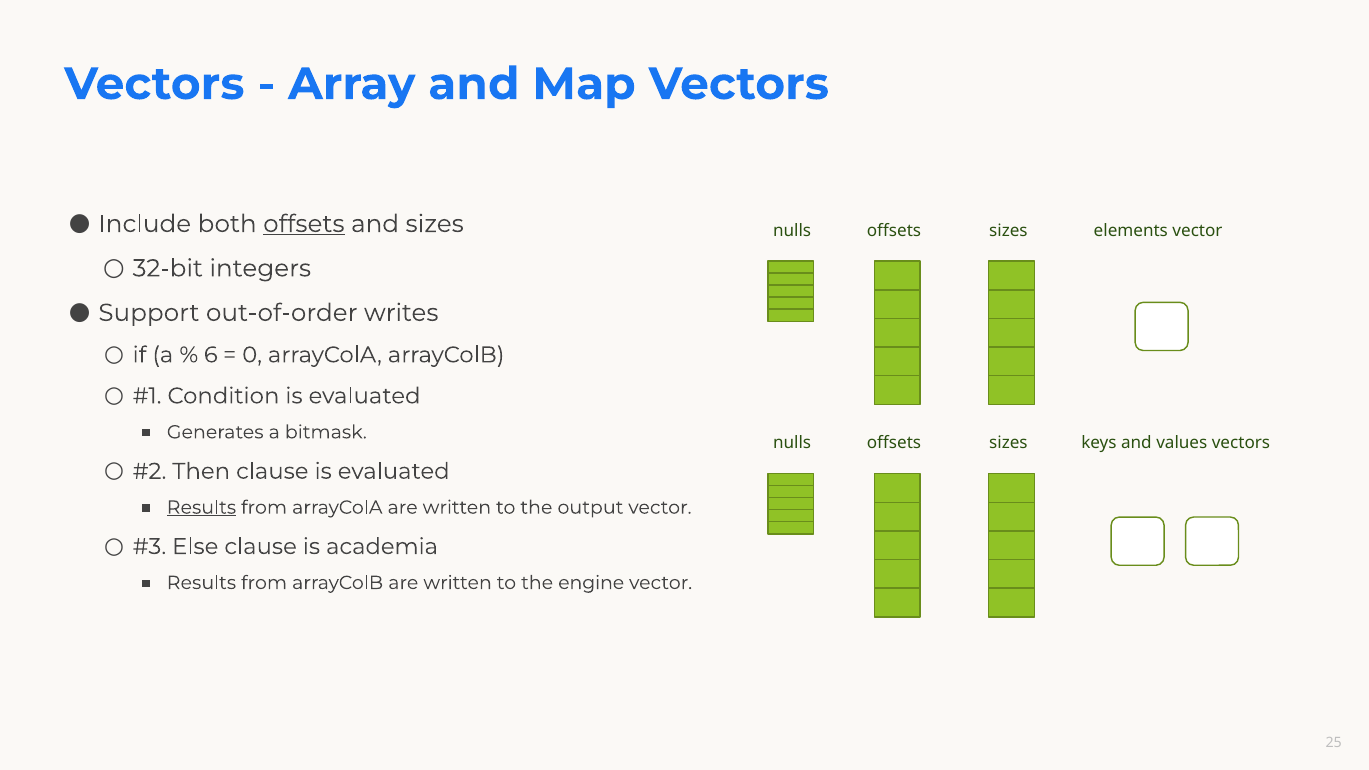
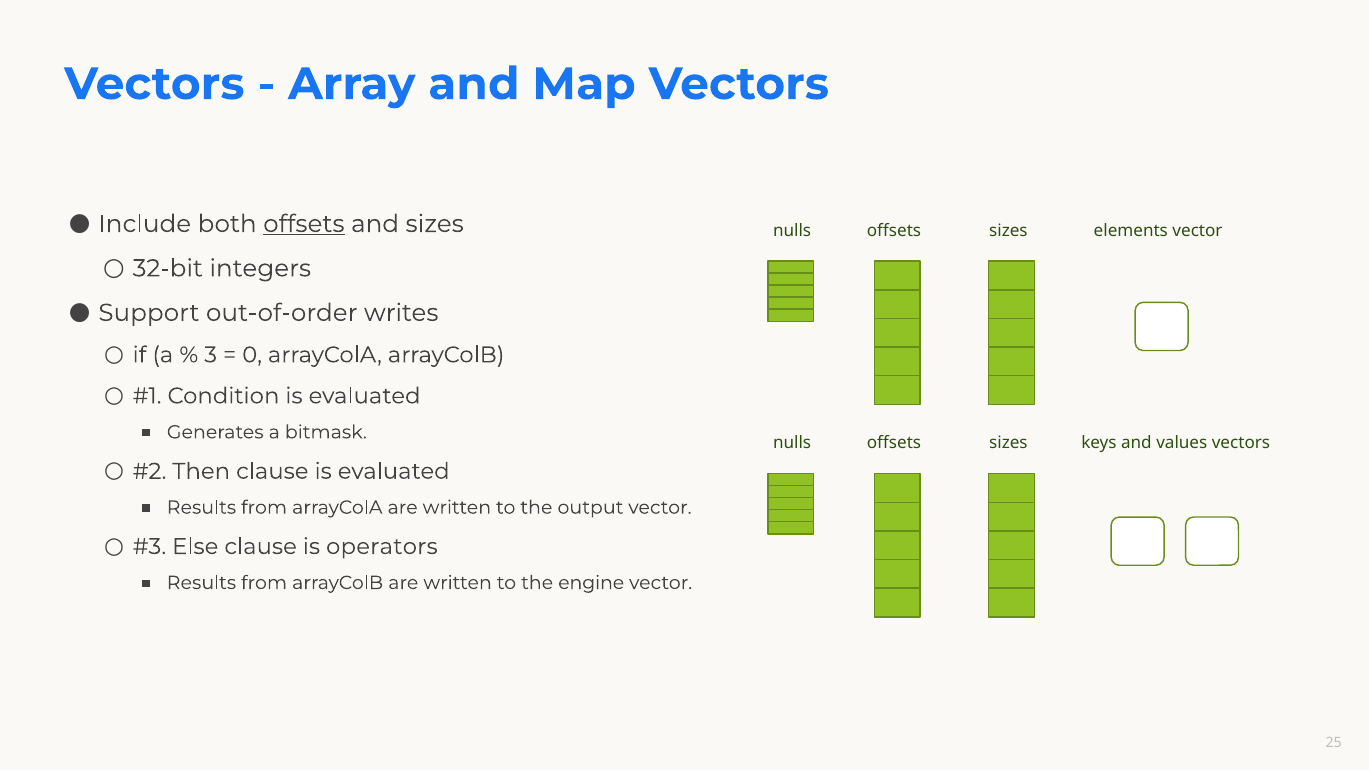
6: 6 -> 3
Results at (201, 508) underline: present -> none
academia: academia -> operators
